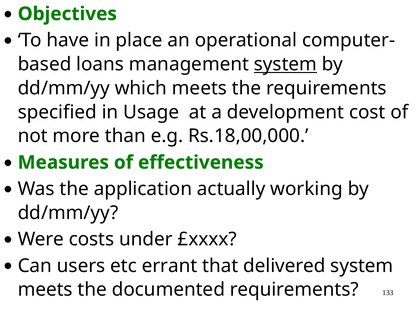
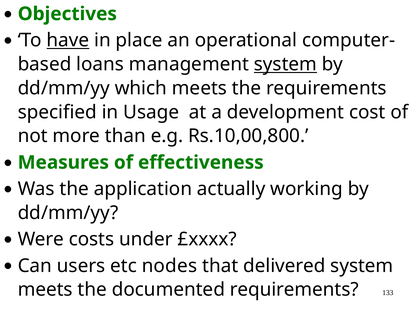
have underline: none -> present
Rs.18,00,000: Rs.18,00,000 -> Rs.10,00,800
errant: errant -> nodes
